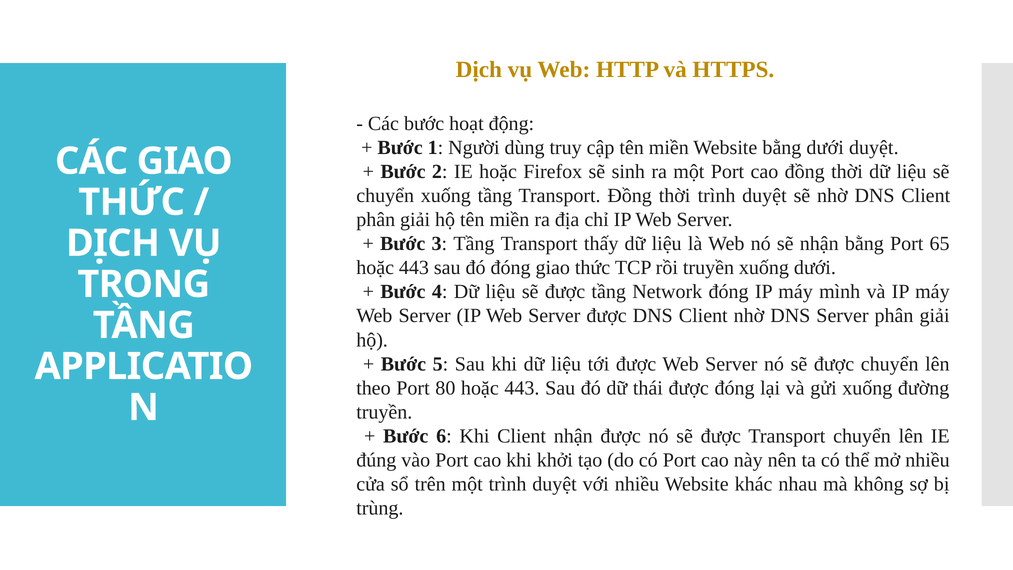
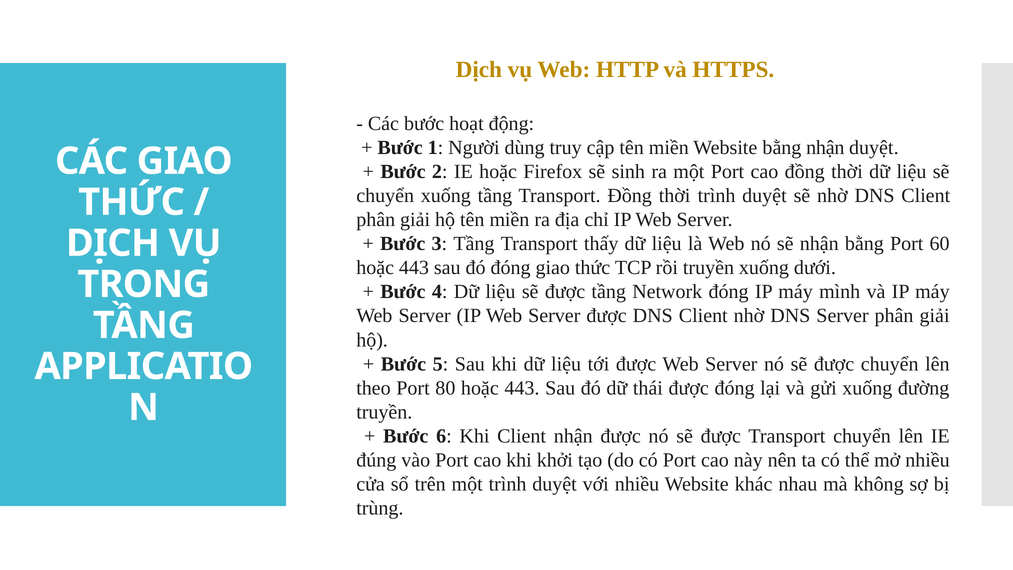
bằng dưới: dưới -> nhận
65: 65 -> 60
